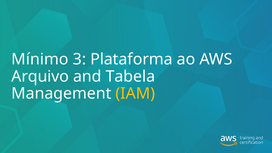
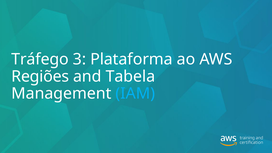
Mínimo: Mínimo -> Tráfego
Arquivo: Arquivo -> Regiões
IAM colour: yellow -> light blue
